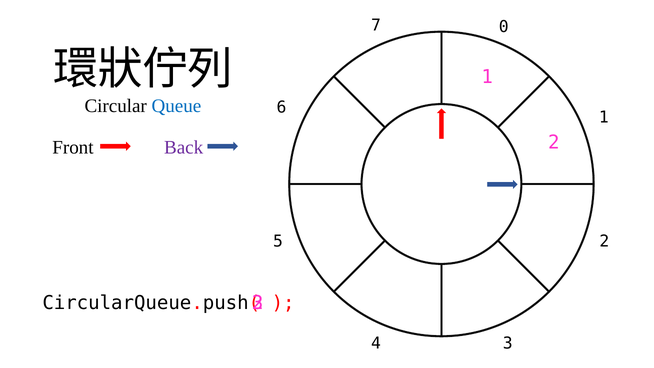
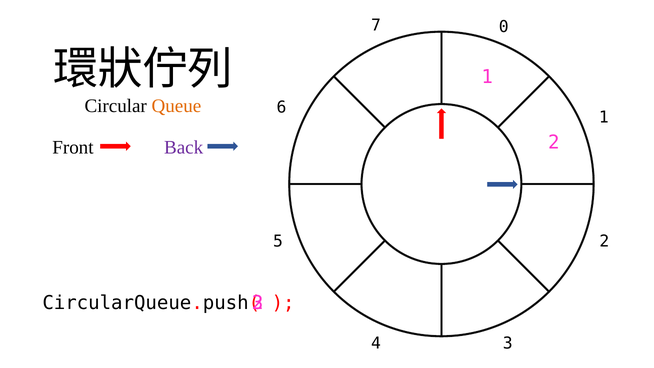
Queue colour: blue -> orange
